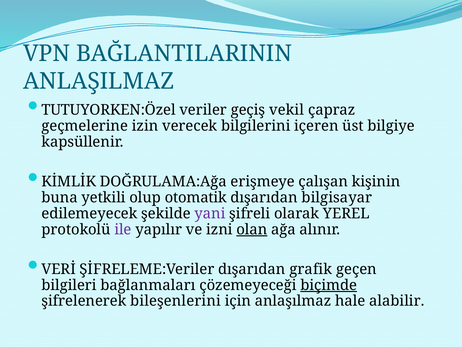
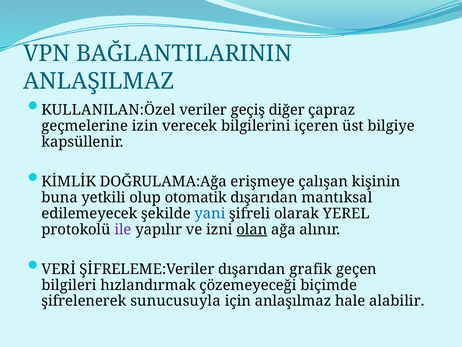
TUTUYORKEN:Özel: TUTUYORKEN:Özel -> KULLANILAN:Özel
vekil: vekil -> diğer
bilgisayar: bilgisayar -> mantıksal
yani colour: purple -> blue
bağlanmaları: bağlanmaları -> hızlandırmak
biçimde underline: present -> none
bileşenlerini: bileşenlerini -> sunucusuyla
